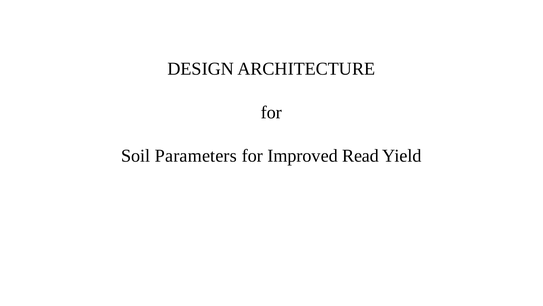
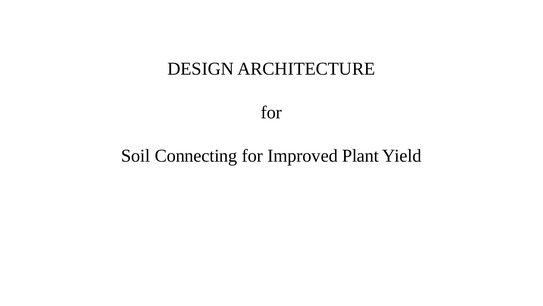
Parameters: Parameters -> Connecting
Read: Read -> Plant
